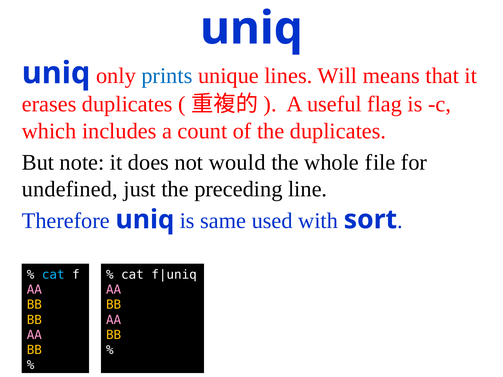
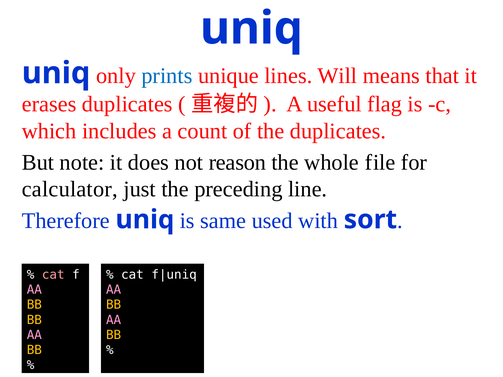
would: would -> reason
undefined: undefined -> calculator
cat at (53, 275) colour: light blue -> pink
